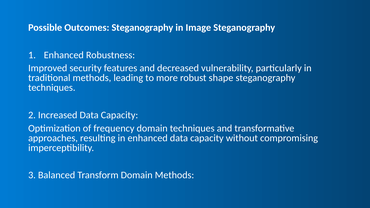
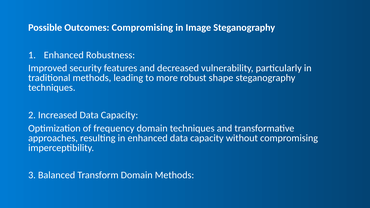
Outcomes Steganography: Steganography -> Compromising
